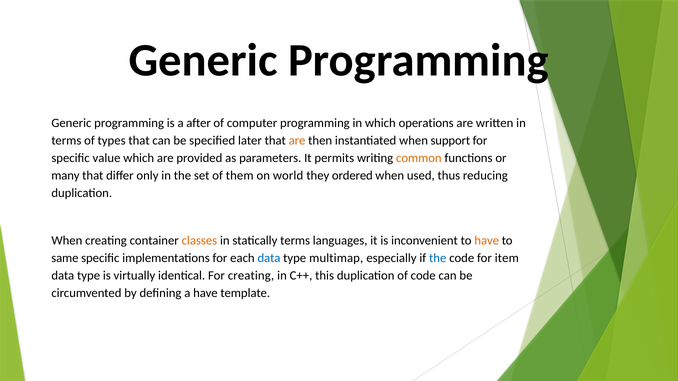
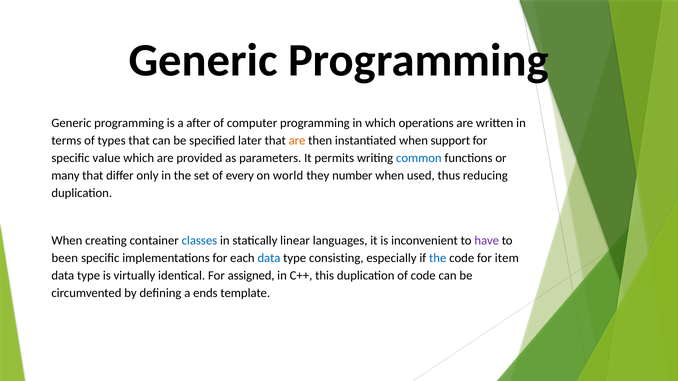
common colour: orange -> blue
them: them -> every
ordered: ordered -> number
classes colour: orange -> blue
statically terms: terms -> linear
have at (487, 241) colour: orange -> purple
same: same -> been
multimap: multimap -> consisting
For creating: creating -> assigned
a have: have -> ends
